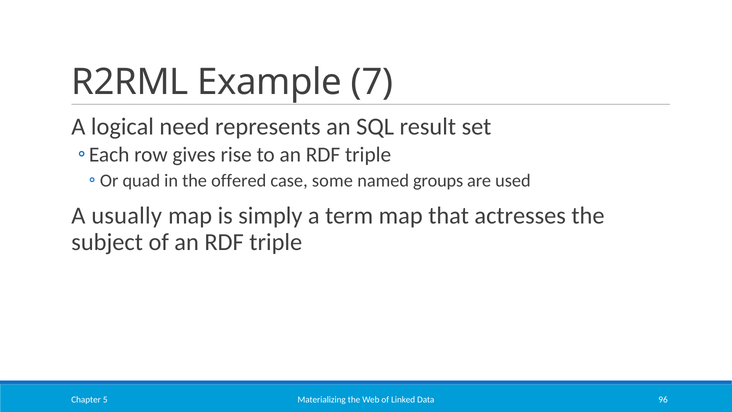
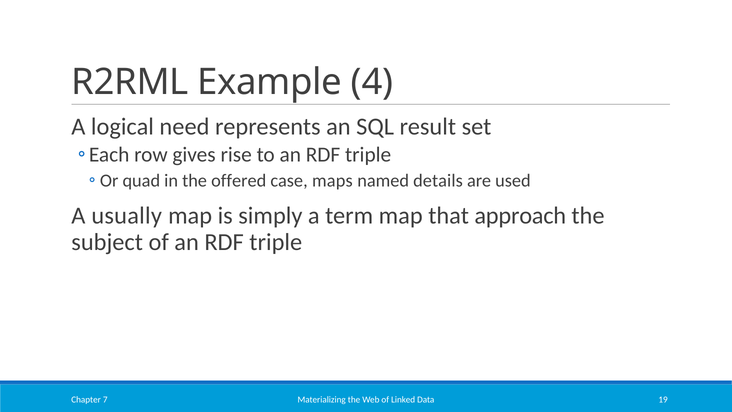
7: 7 -> 4
some: some -> maps
groups: groups -> details
actresses: actresses -> approach
96: 96 -> 19
5: 5 -> 7
